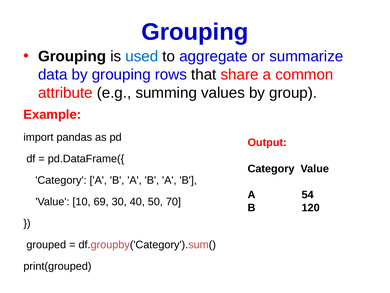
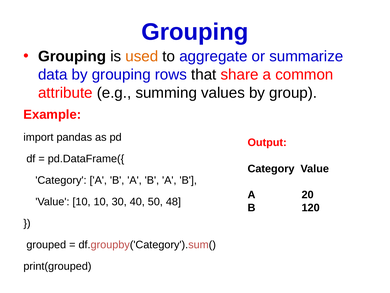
used colour: blue -> orange
54: 54 -> 20
10 69: 69 -> 10
70: 70 -> 48
